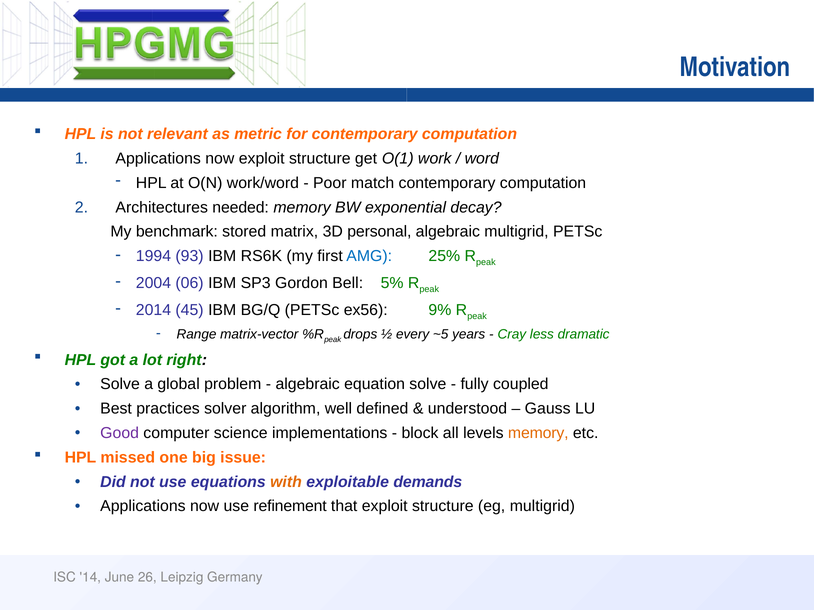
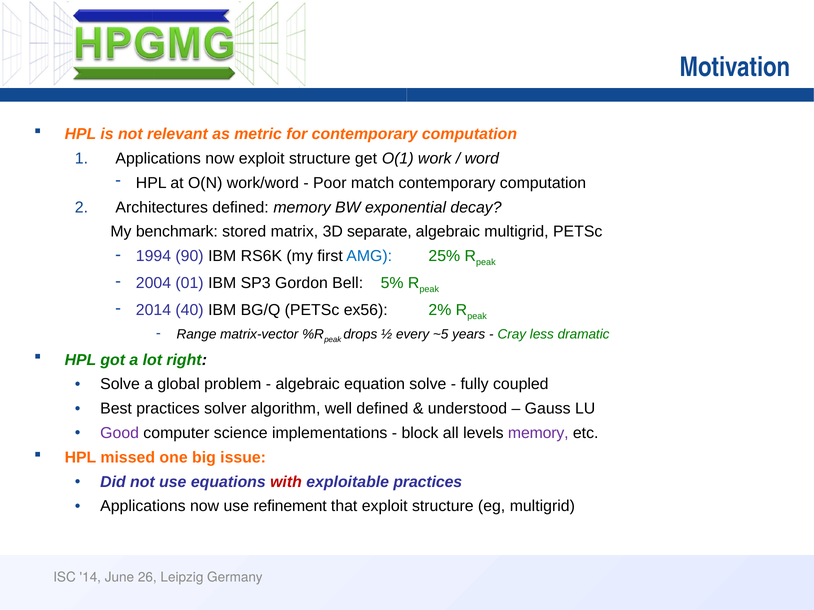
Architectures needed: needed -> defined
personal: personal -> separate
93: 93 -> 90
06: 06 -> 01
45: 45 -> 40
9%: 9% -> 2%
memory at (538, 433) colour: orange -> purple
with colour: orange -> red
exploitable demands: demands -> practices
